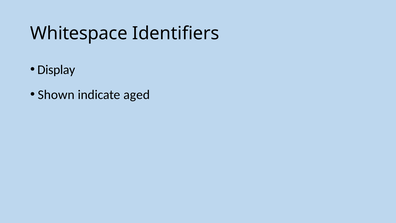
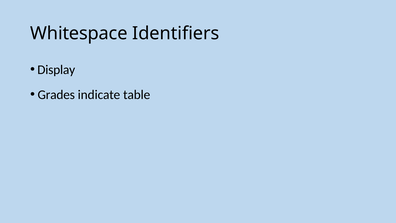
Shown: Shown -> Grades
aged: aged -> table
